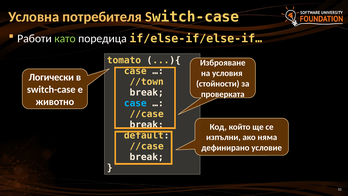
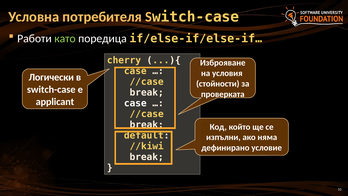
tomato: tomato -> cherry
//town: //town -> //casе
животно: животно -> applicant
case at (135, 103) colour: light blue -> white
//casе: //casе -> //kiwi
